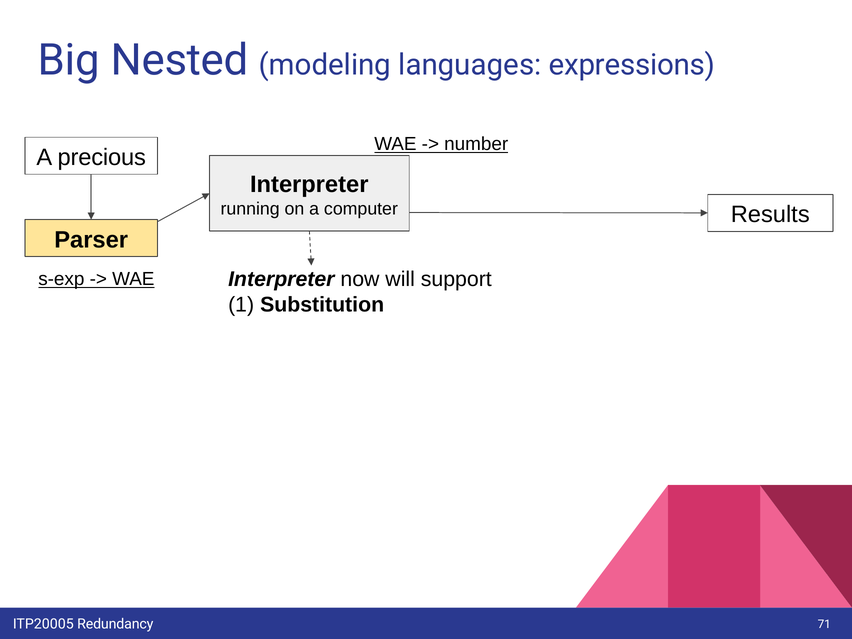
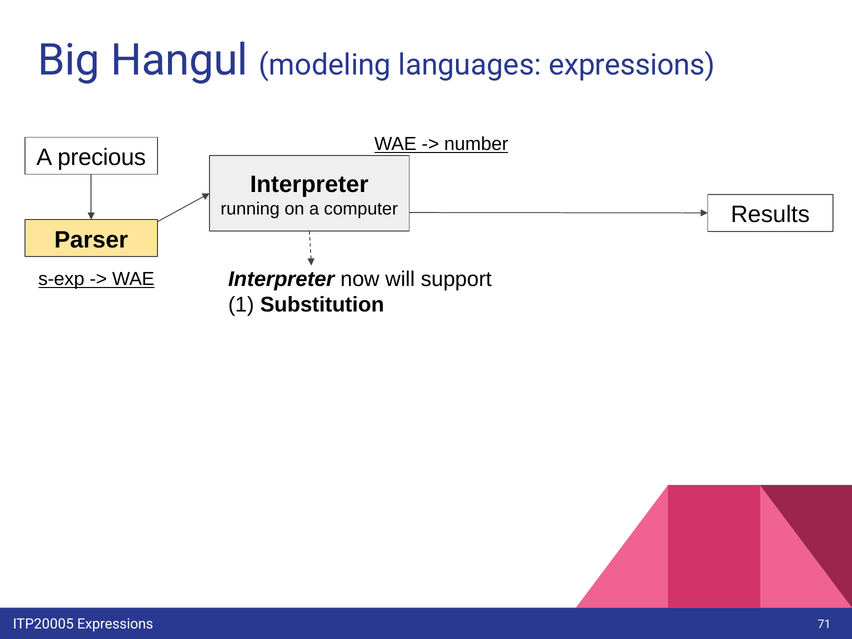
Nested: Nested -> Hangul
Redundancy at (115, 624): Redundancy -> Expressions
